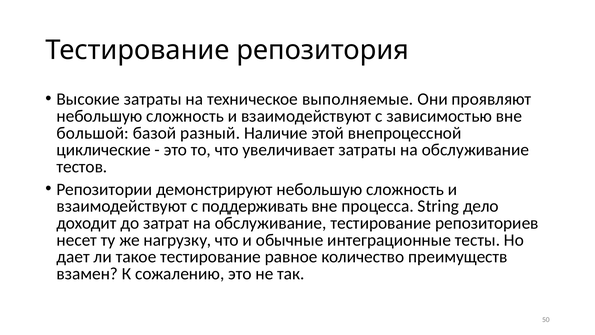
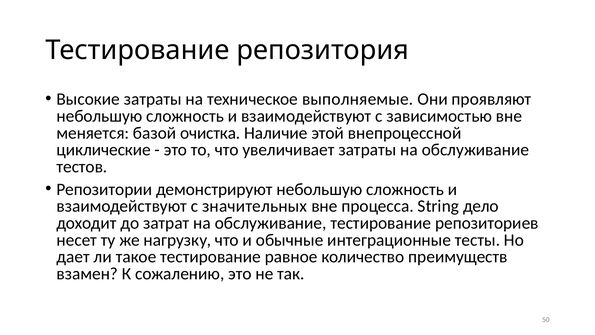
большой: большой -> меняется
разный: разный -> очистка
поддерживать: поддерживать -> значительных
